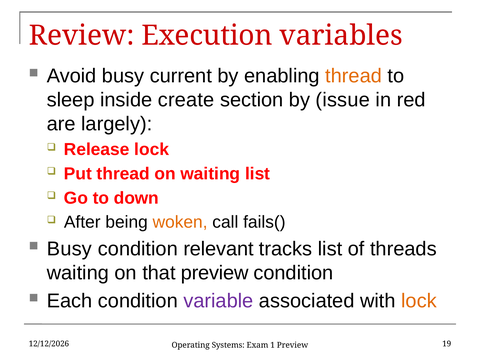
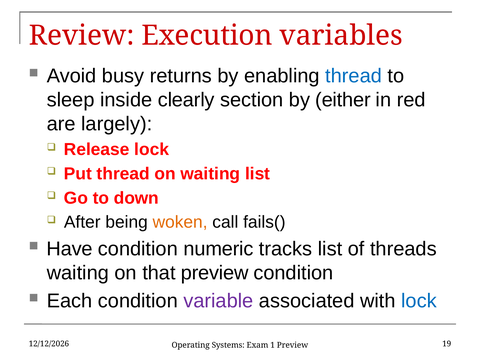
current: current -> returns
thread at (354, 76) colour: orange -> blue
create: create -> clearly
issue: issue -> either
Busy at (69, 249): Busy -> Have
relevant: relevant -> numeric
lock at (419, 301) colour: orange -> blue
